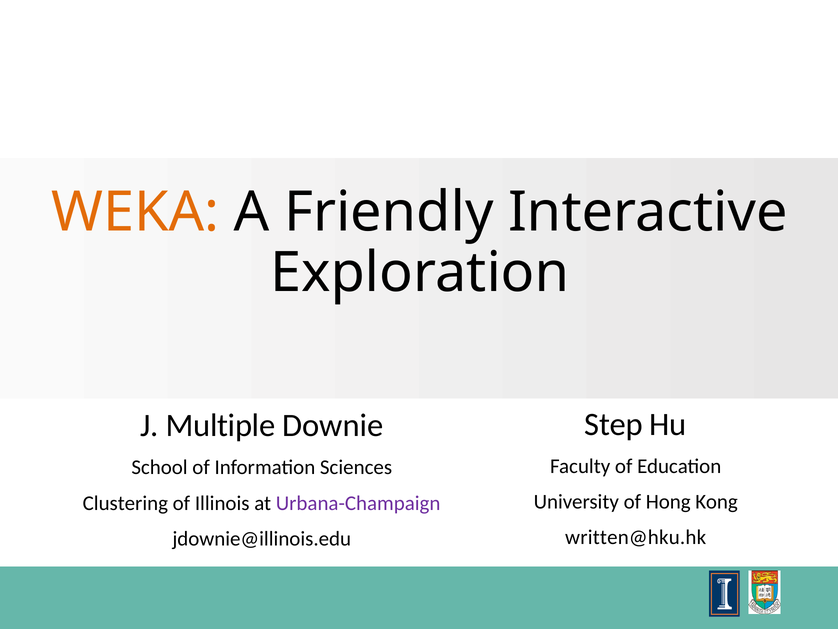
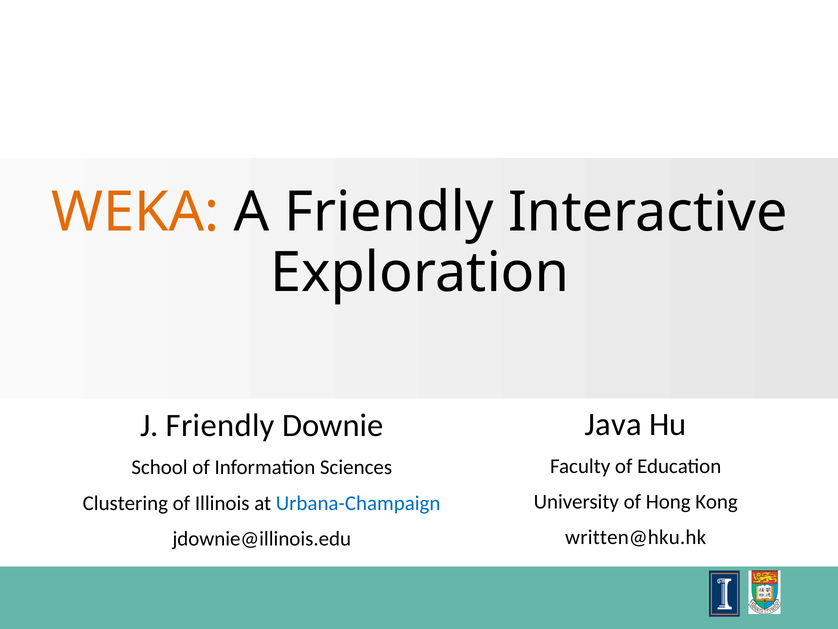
Step: Step -> Java
J Multiple: Multiple -> Friendly
Urbana-Champaign colour: purple -> blue
